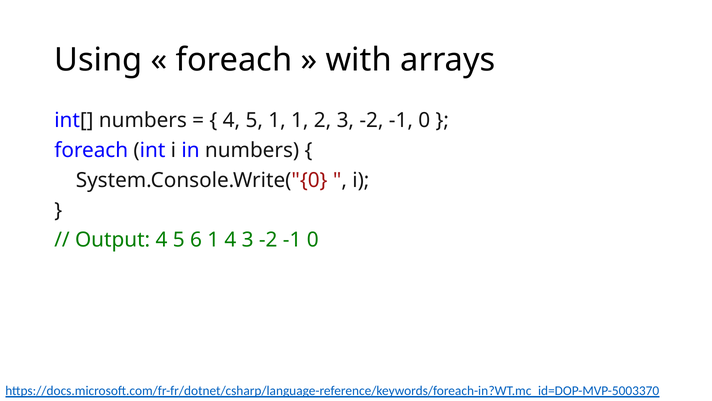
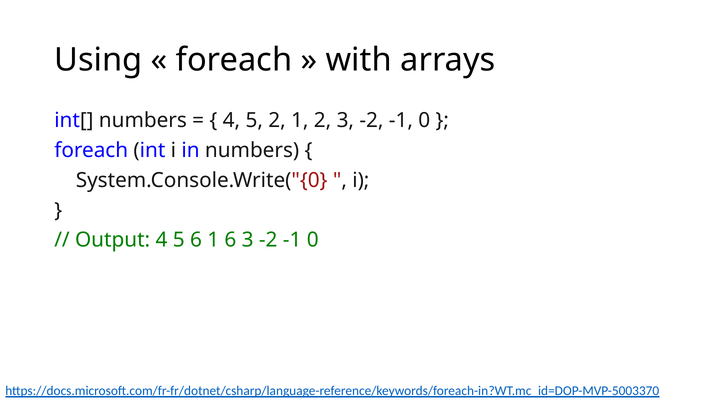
5 1: 1 -> 2
1 4: 4 -> 6
